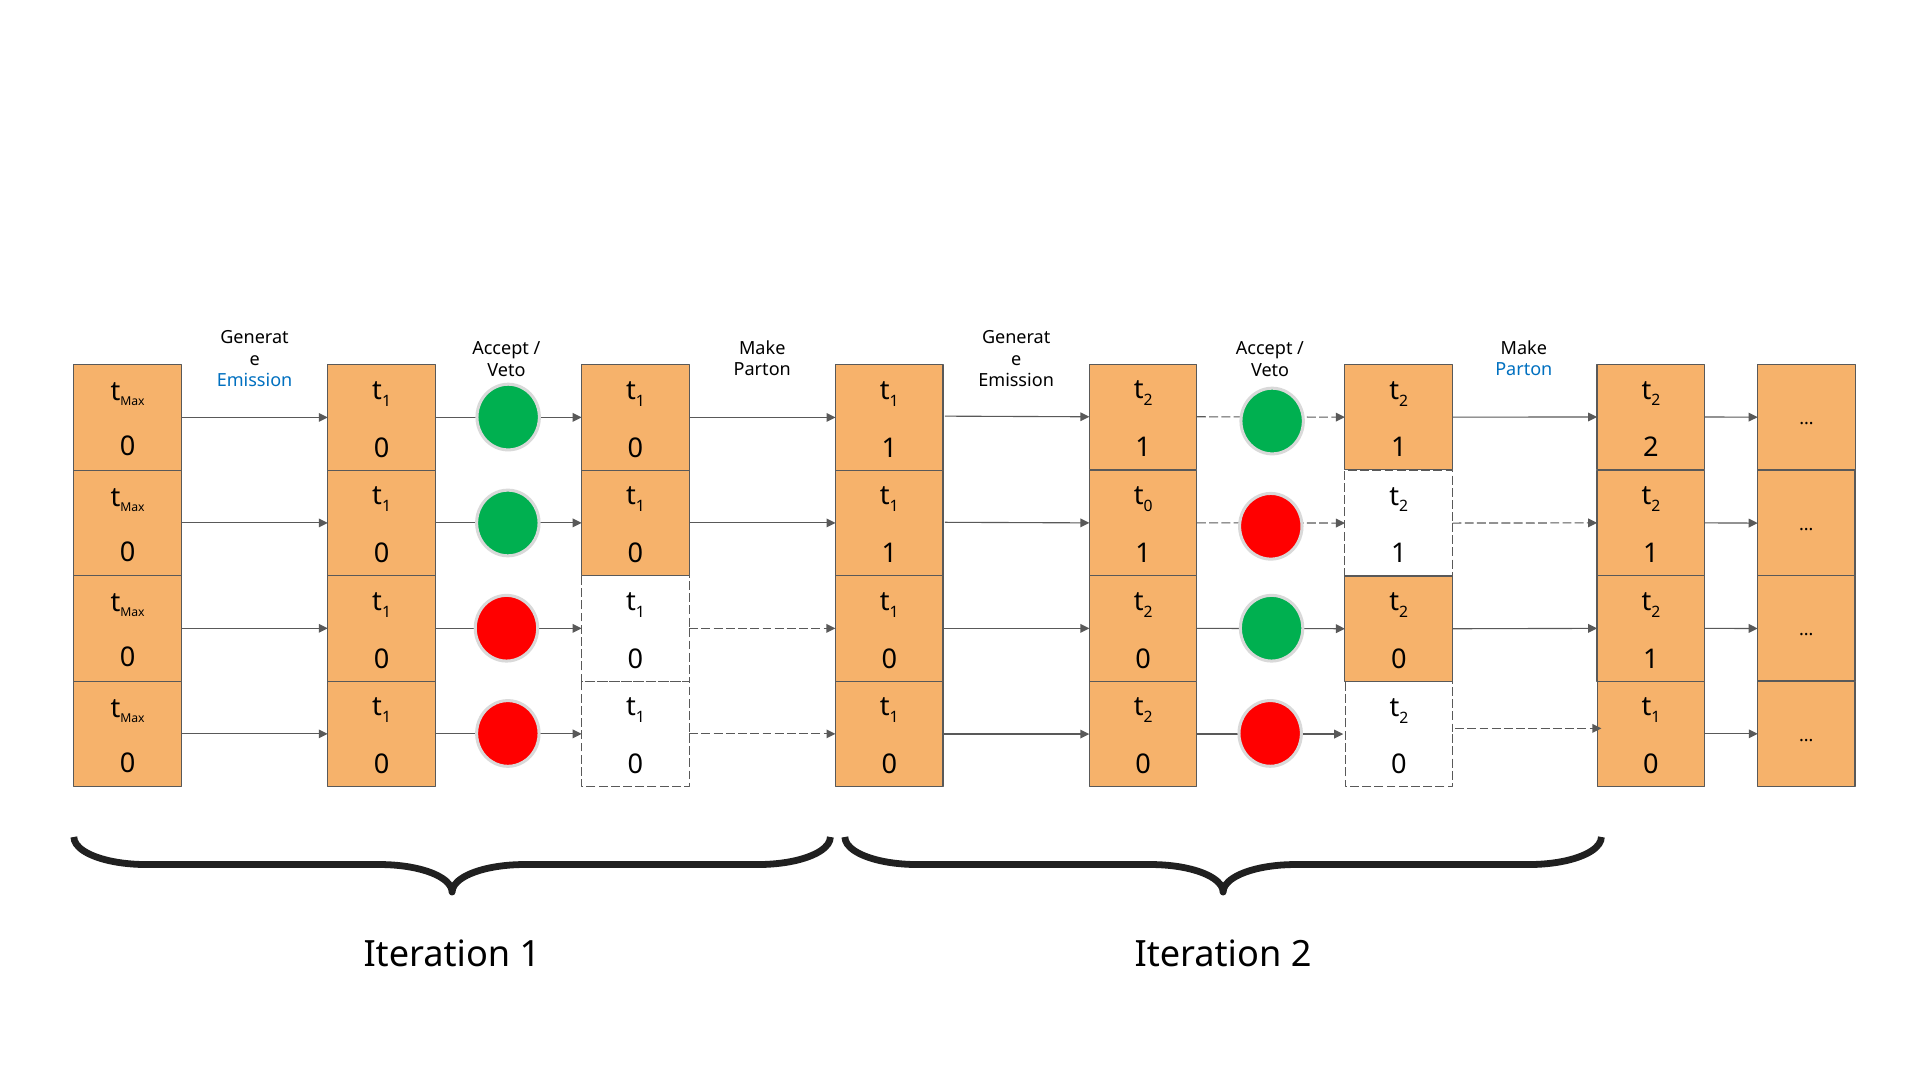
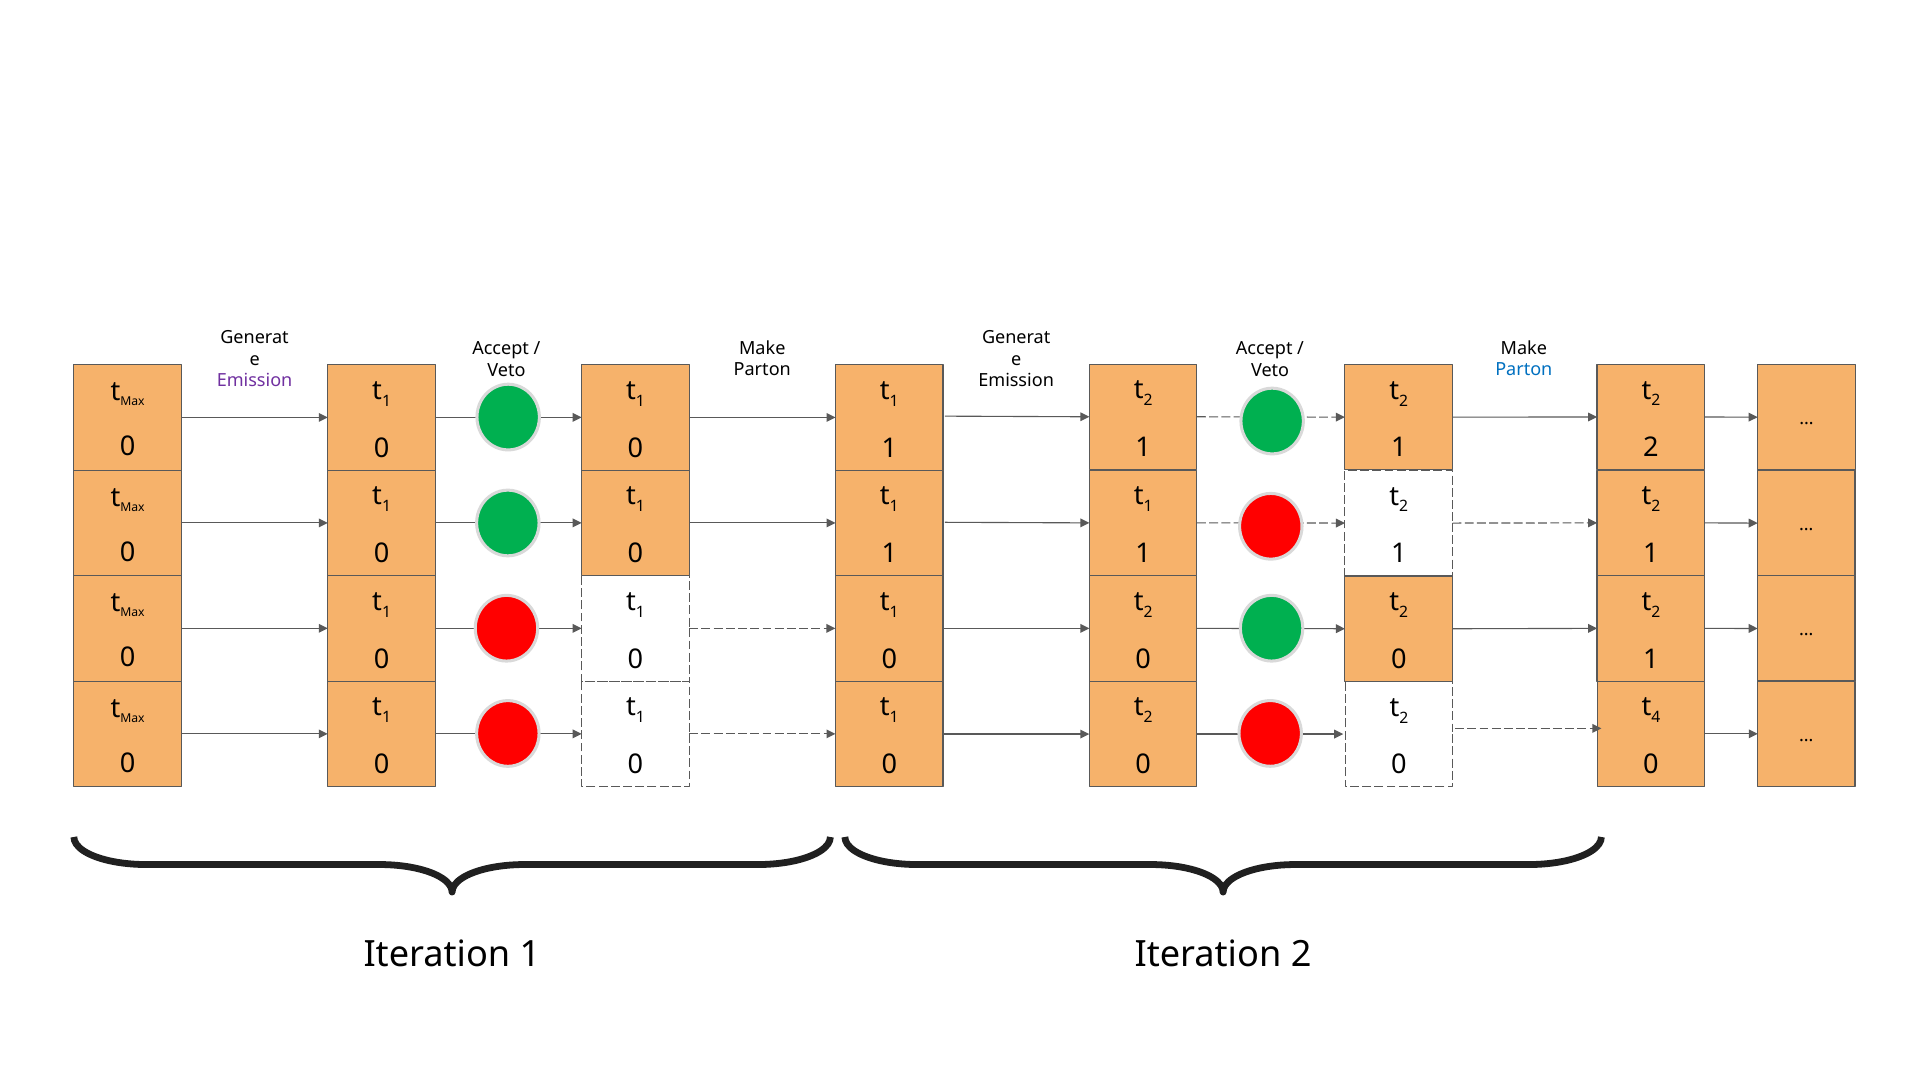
Emission at (255, 381) colour: blue -> purple
0 at (1148, 507): 0 -> 1
1 at (1656, 718): 1 -> 4
